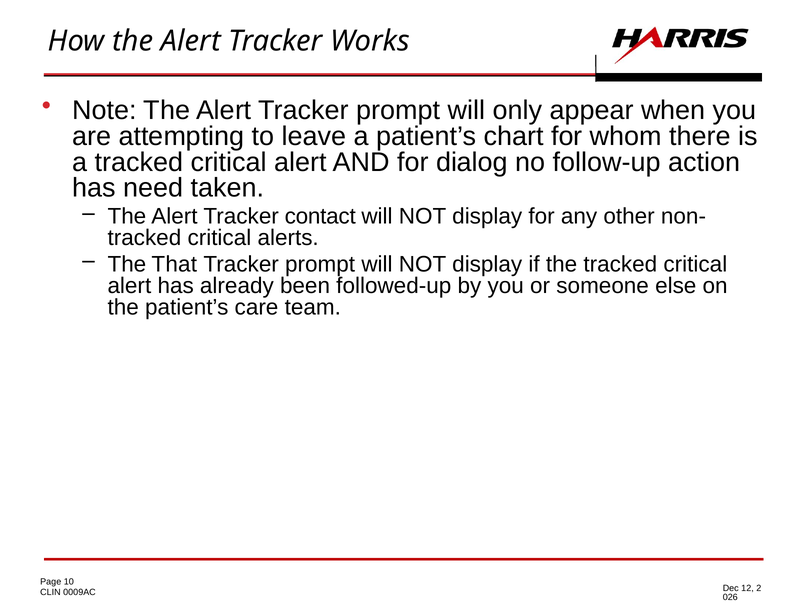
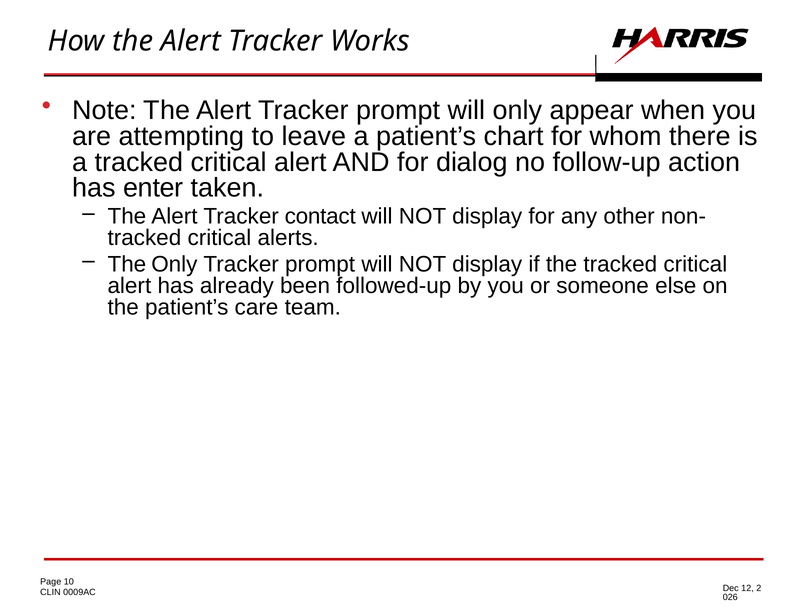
need: need -> enter
The That: That -> Only
